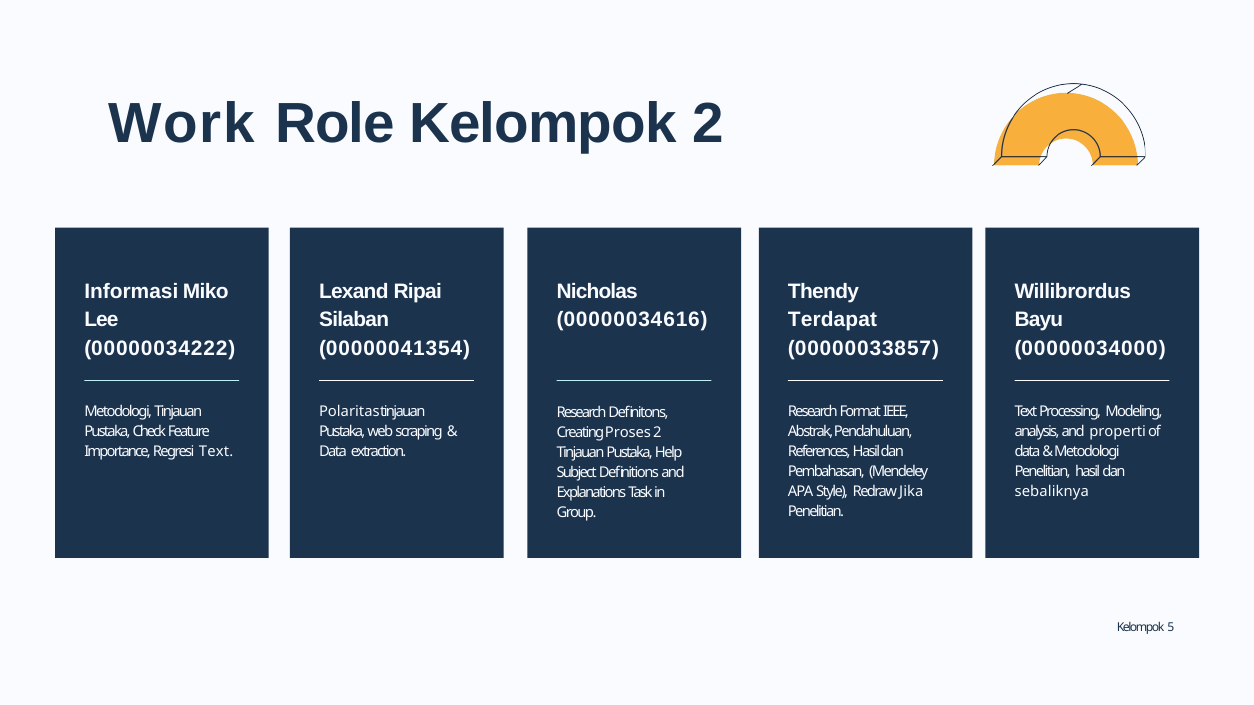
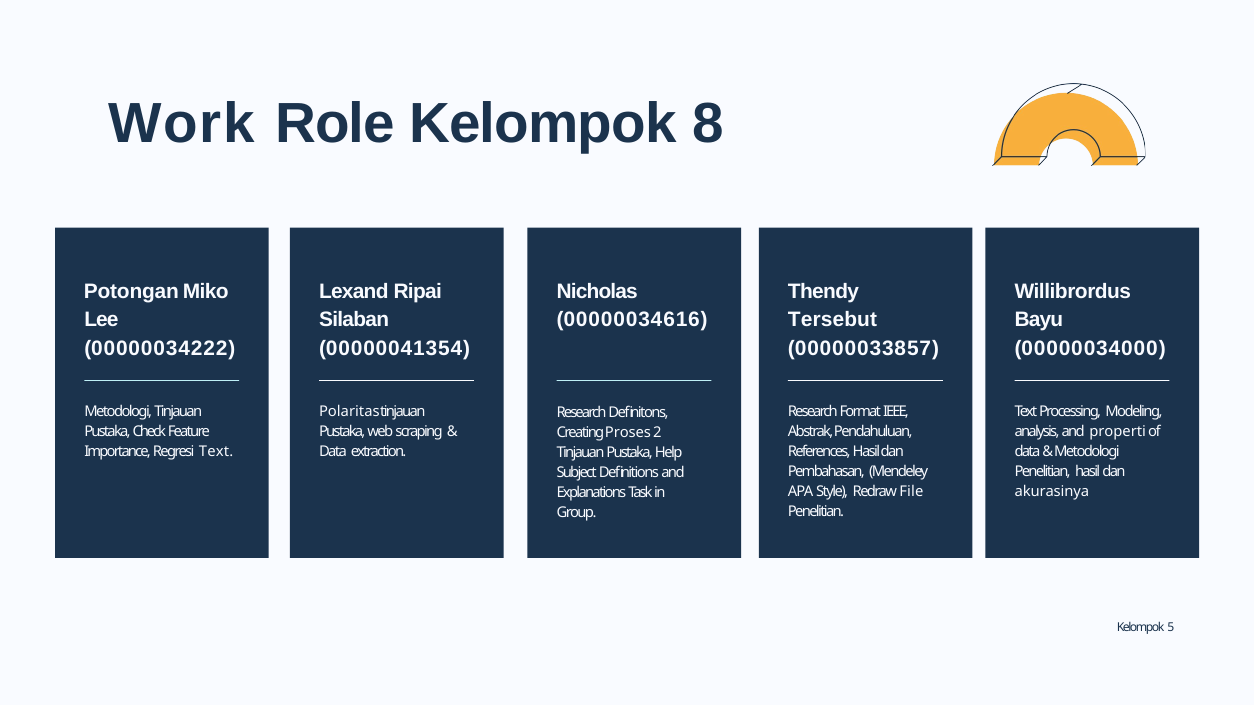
Kelompok 2: 2 -> 8
Informasi: Informasi -> Potongan
Terdapat: Terdapat -> Tersebut
Jika: Jika -> File
sebaliknya: sebaliknya -> akurasinya
